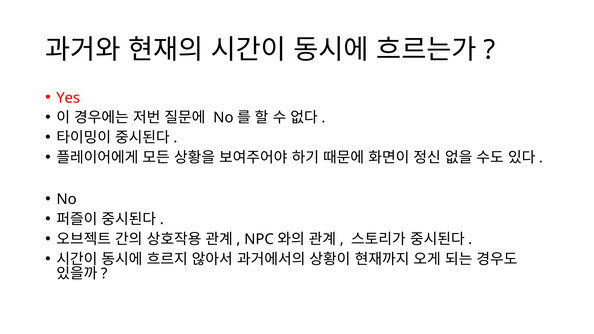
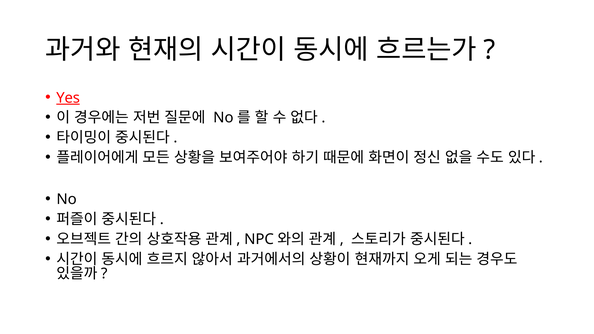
Yes underline: none -> present
